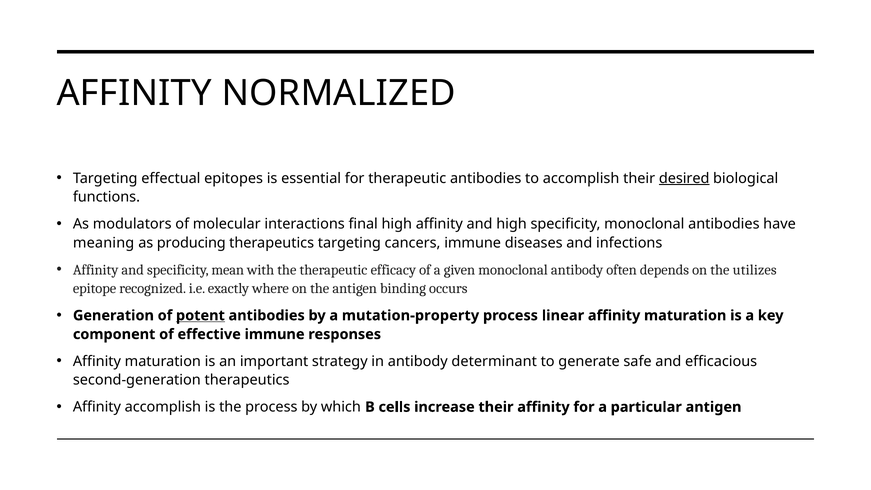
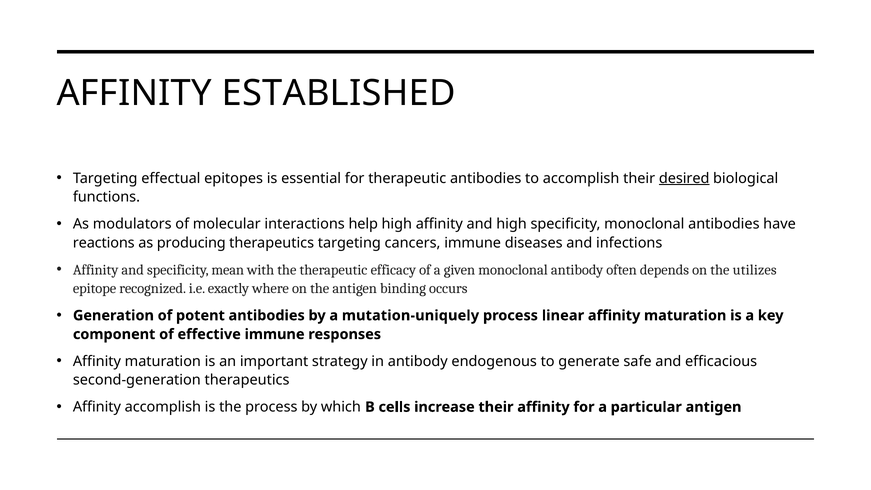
NORMALIZED: NORMALIZED -> ESTABLISHED
final: final -> help
meaning: meaning -> reactions
potent underline: present -> none
mutation-property: mutation-property -> mutation-uniquely
determinant: determinant -> endogenous
